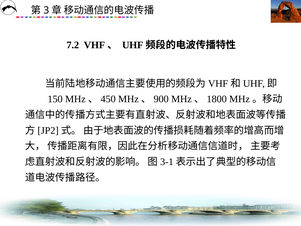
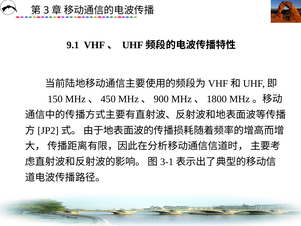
7.2: 7.2 -> 9.1
